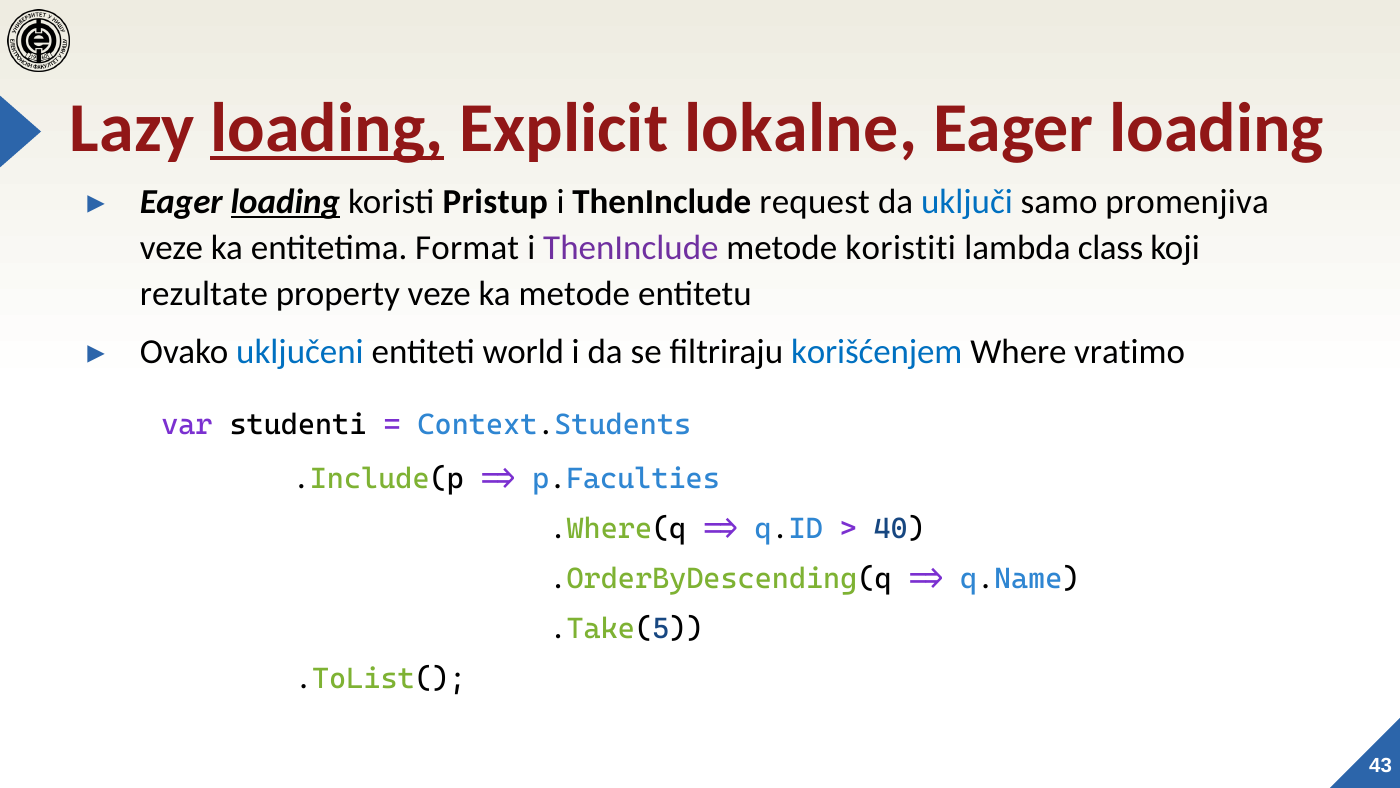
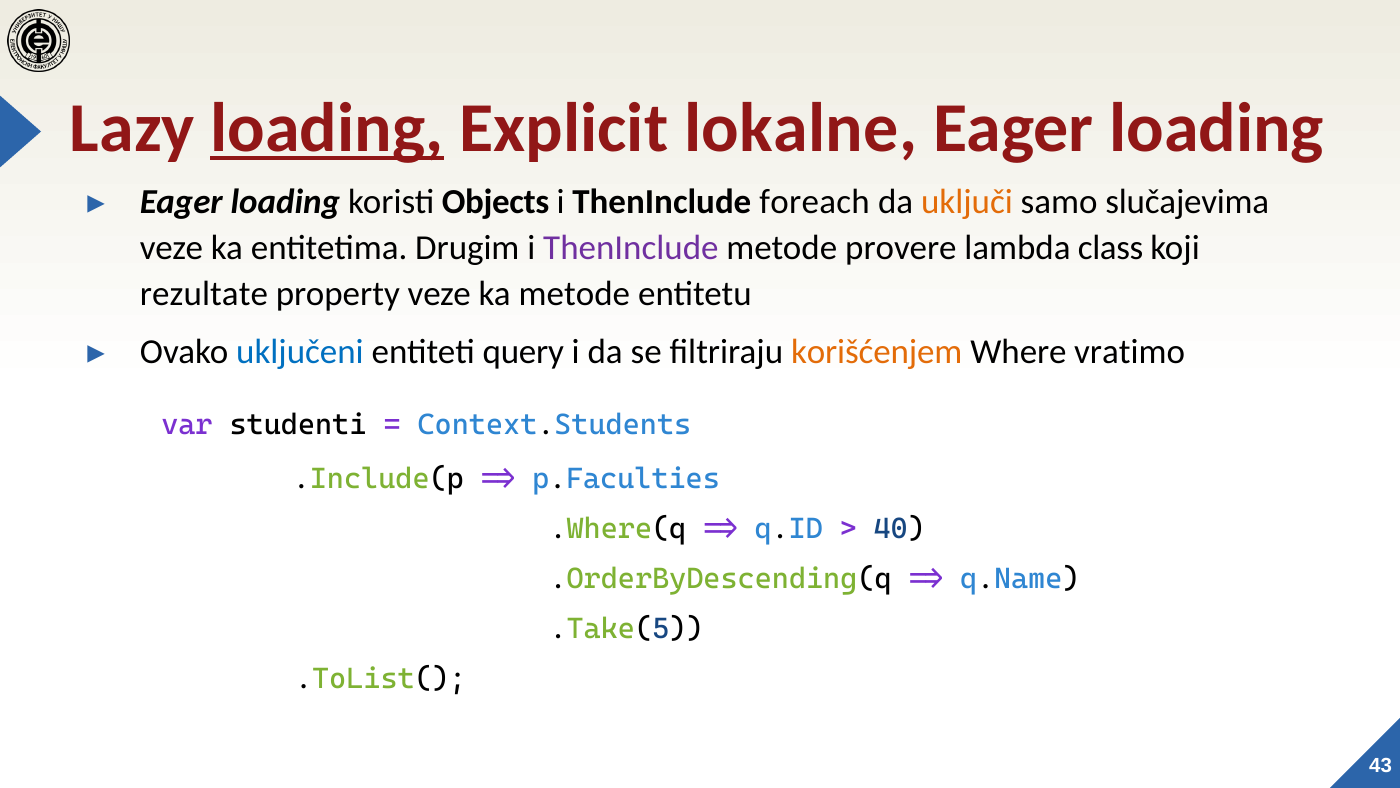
loading at (285, 201) underline: present -> none
Pristup: Pristup -> Objects
request: request -> foreach
uključi colour: blue -> orange
promenjiva: promenjiva -> slučajevima
Format: Format -> Drugim
koristiti: koristiti -> provere
world: world -> query
korišćenjem colour: blue -> orange
